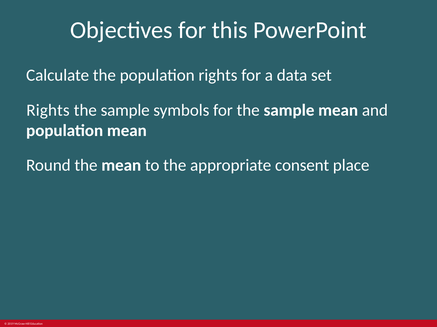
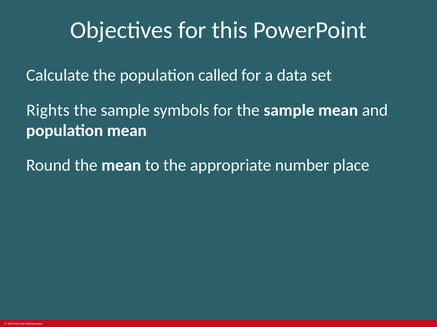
population rights: rights -> called
consent: consent -> number
